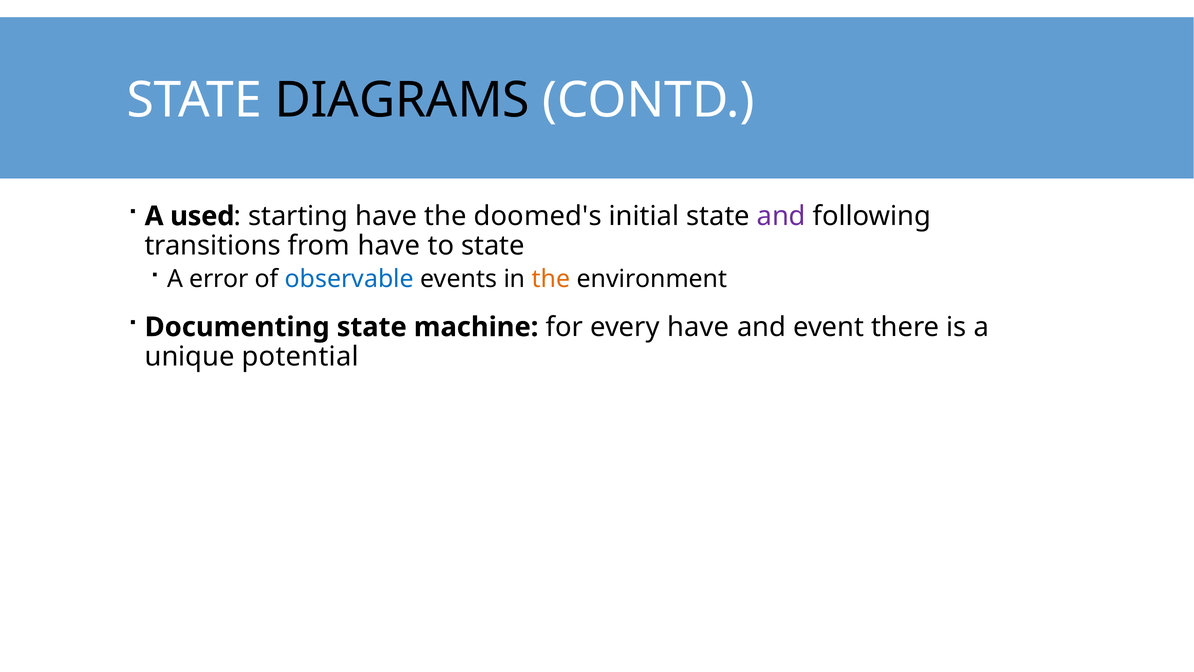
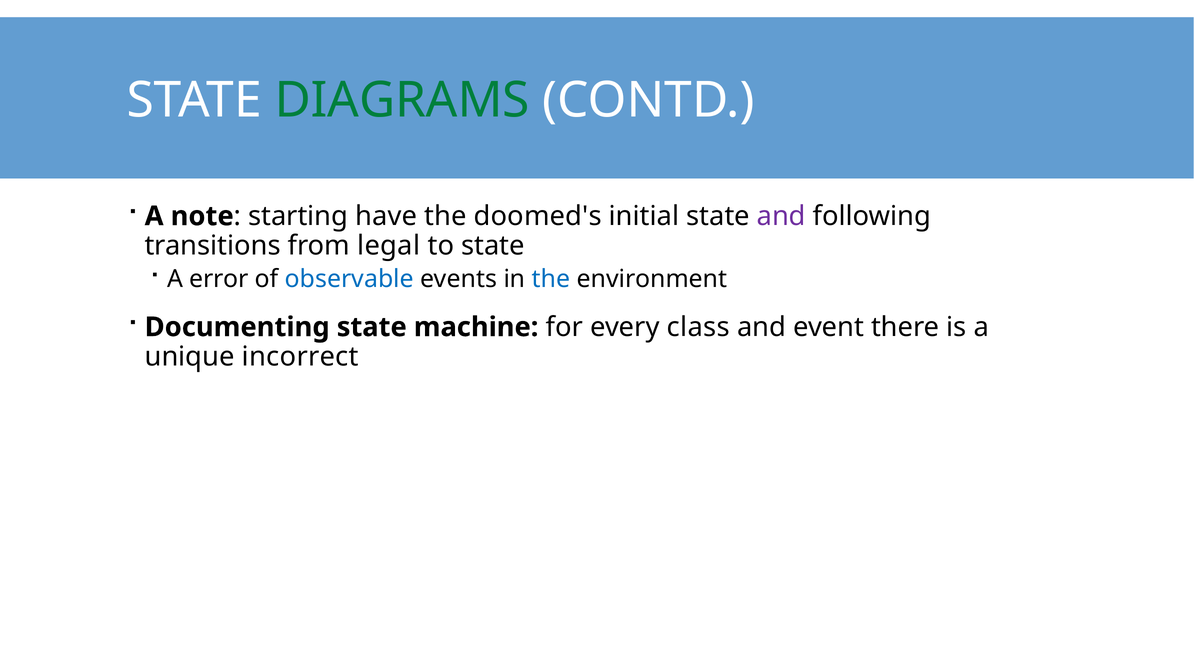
DIAGRAMS colour: black -> green
used: used -> note
from have: have -> legal
the at (551, 279) colour: orange -> blue
every have: have -> class
potential: potential -> incorrect
